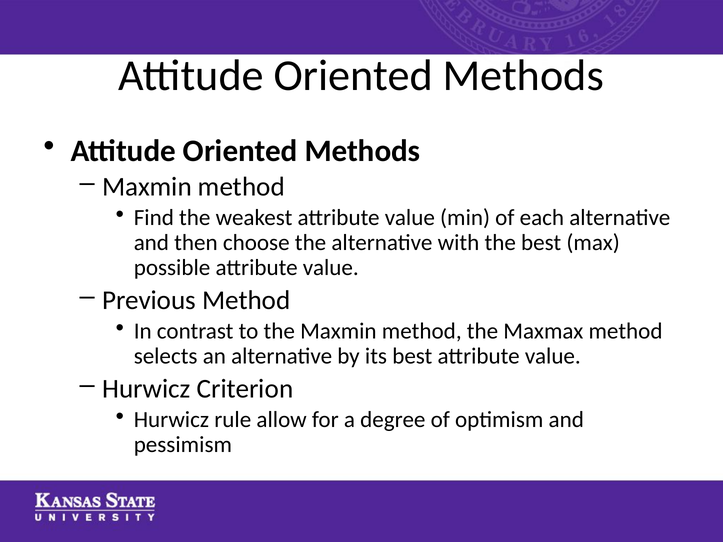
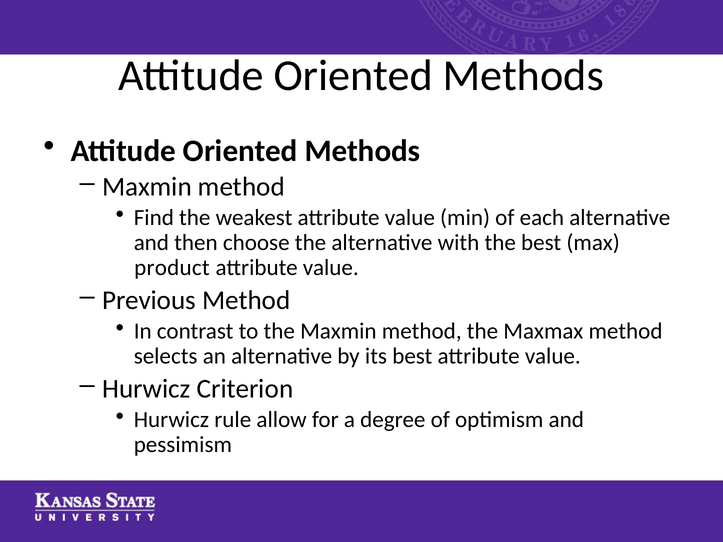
possible: possible -> product
